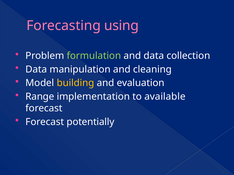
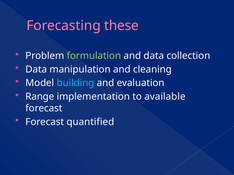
using: using -> these
building colour: yellow -> light blue
potentially: potentially -> quantified
